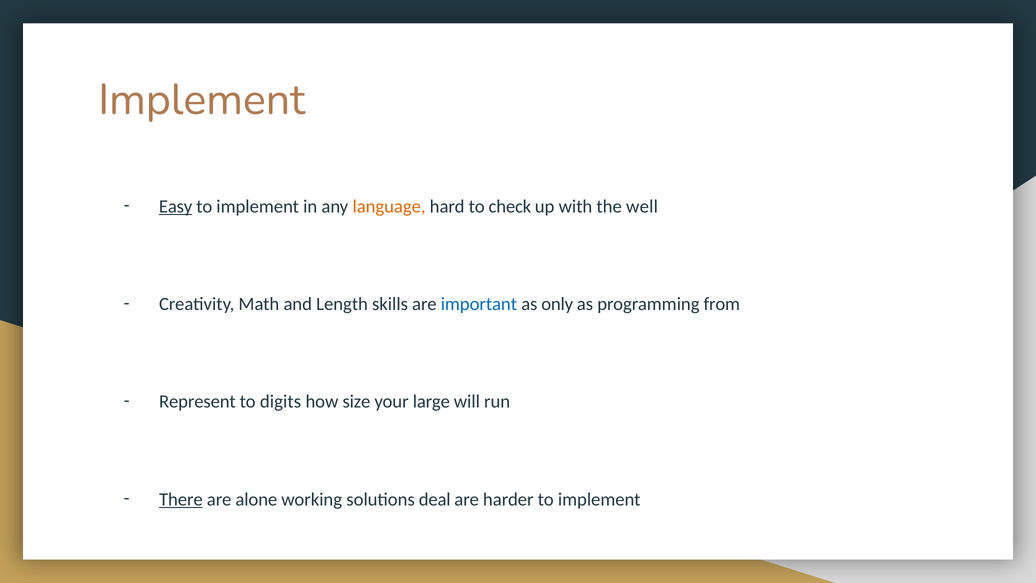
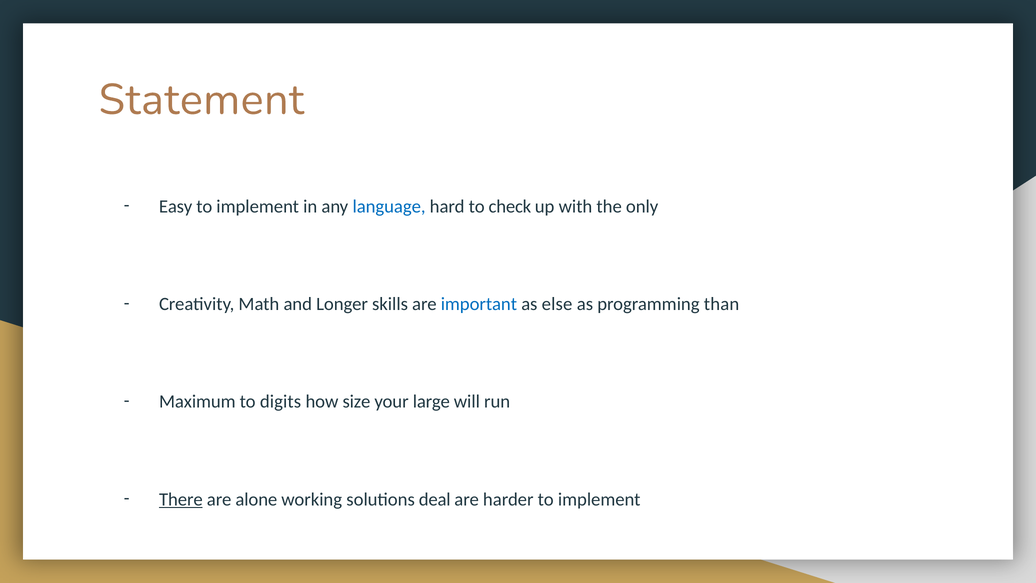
Implement at (202, 100): Implement -> Statement
Easy underline: present -> none
language colour: orange -> blue
well: well -> only
Length: Length -> Longer
only: only -> else
from: from -> than
Represent: Represent -> Maximum
